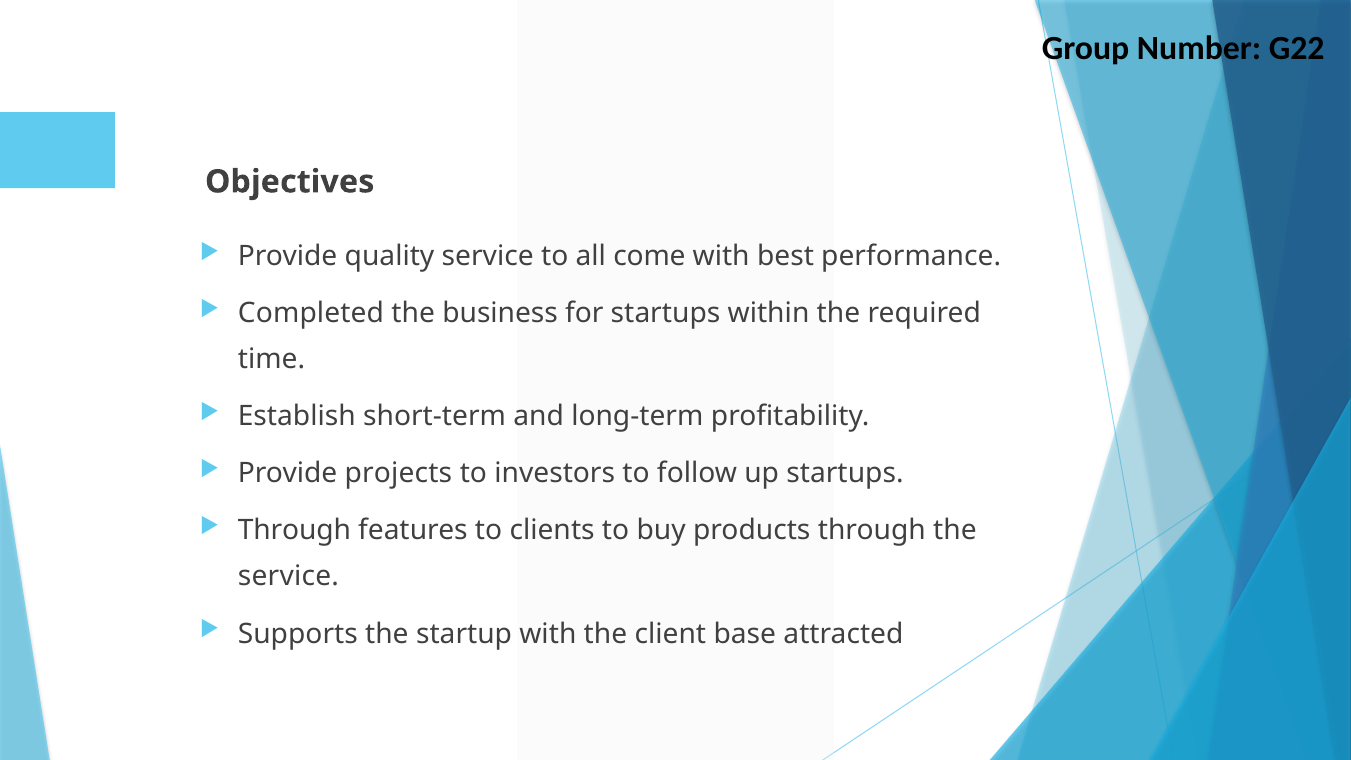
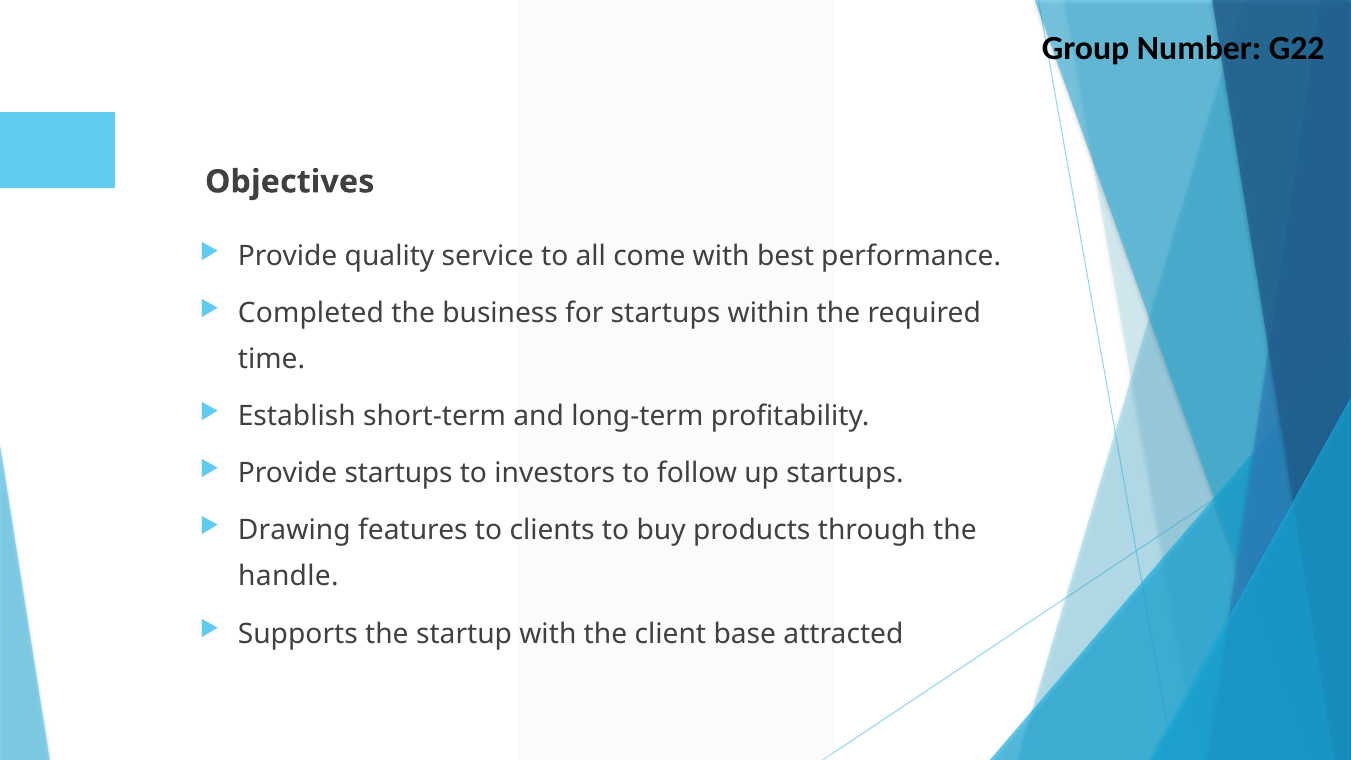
Provide projects: projects -> startups
Through at (294, 531): Through -> Drawing
service at (288, 577): service -> handle
